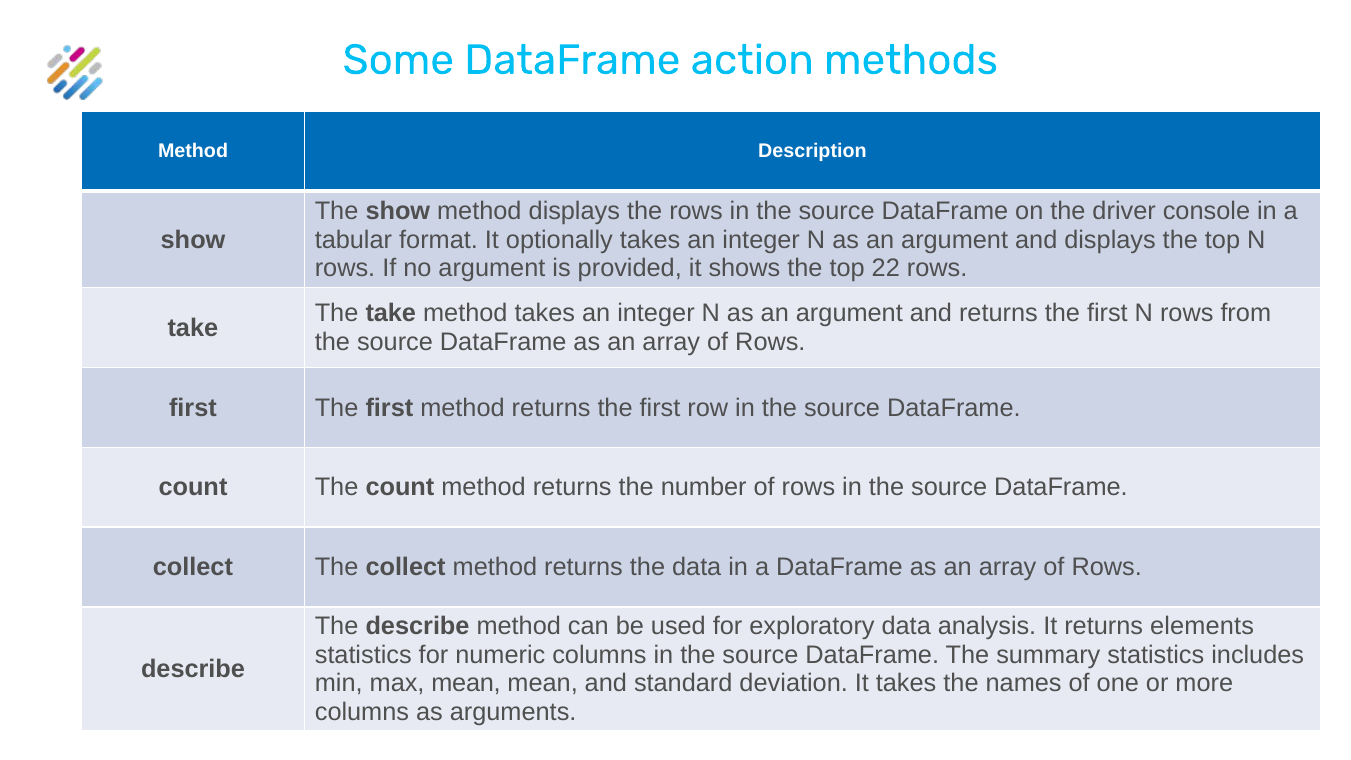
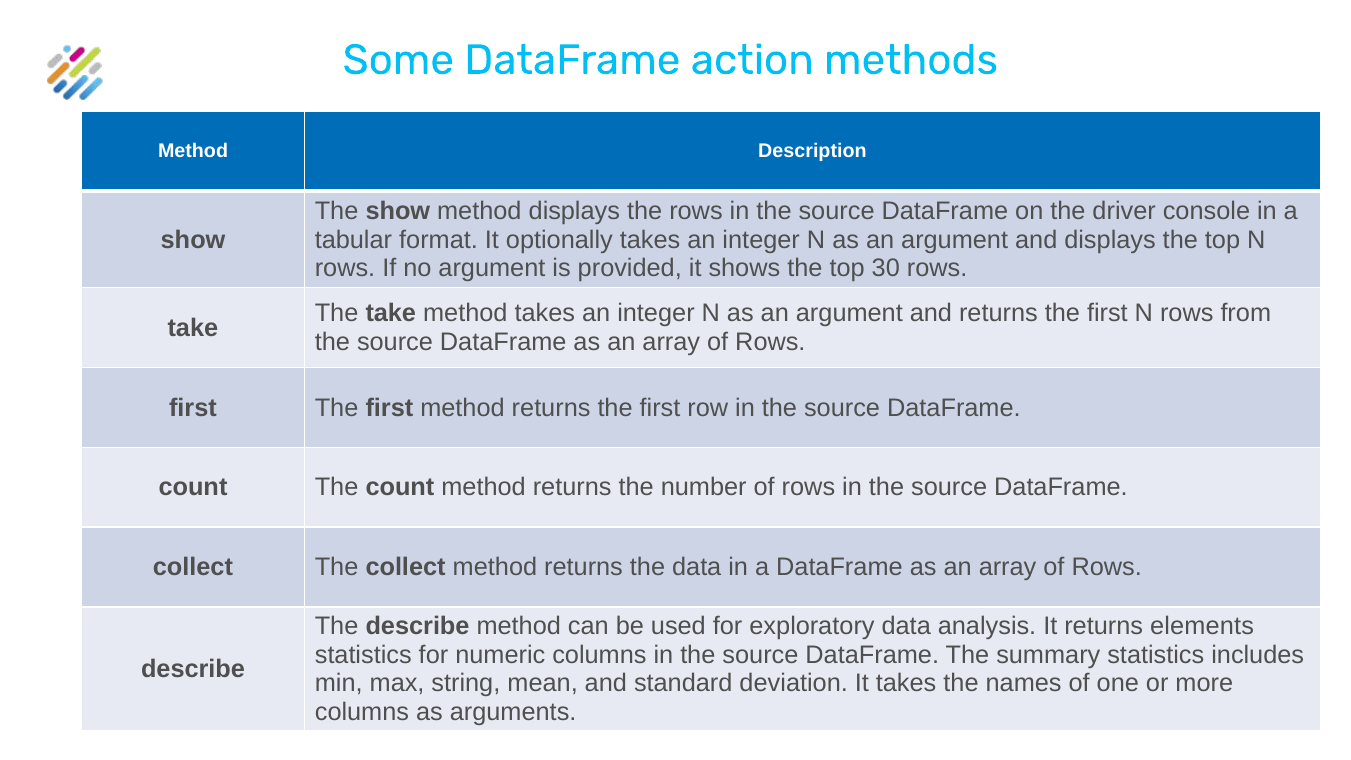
22: 22 -> 30
max mean: mean -> string
